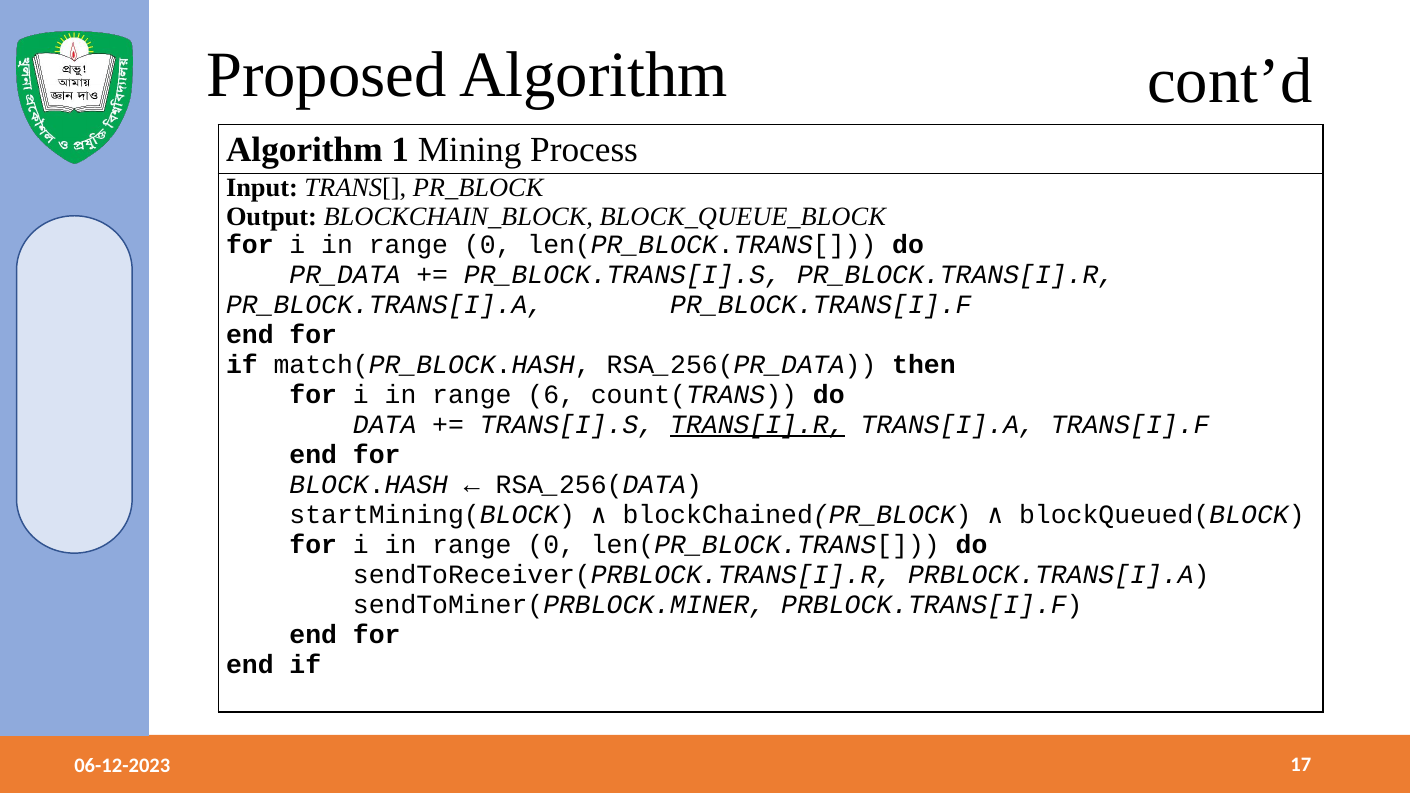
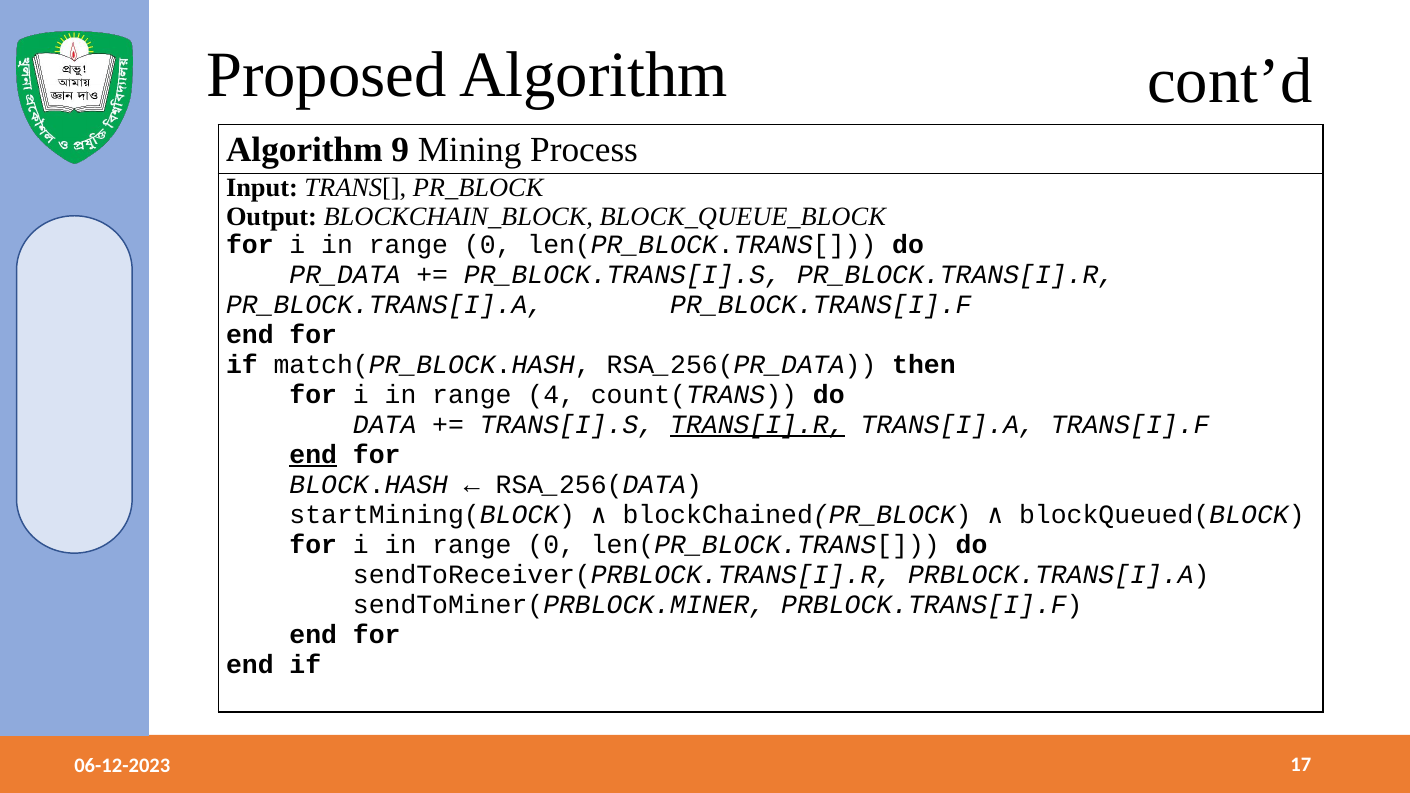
1: 1 -> 9
6: 6 -> 4
end at (313, 455) underline: none -> present
